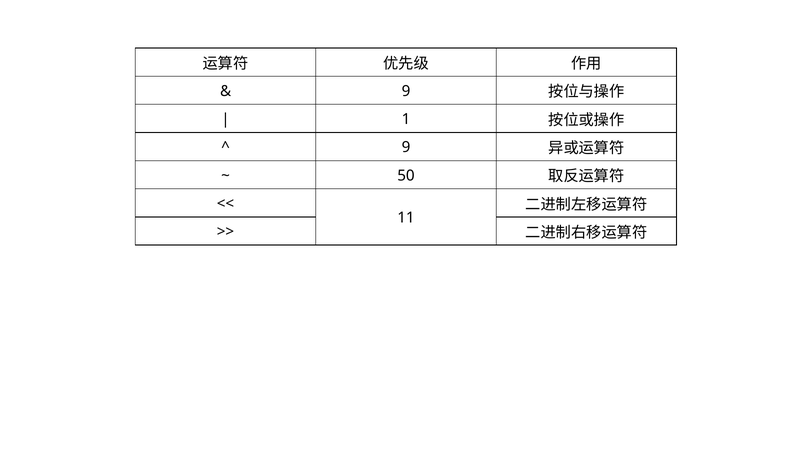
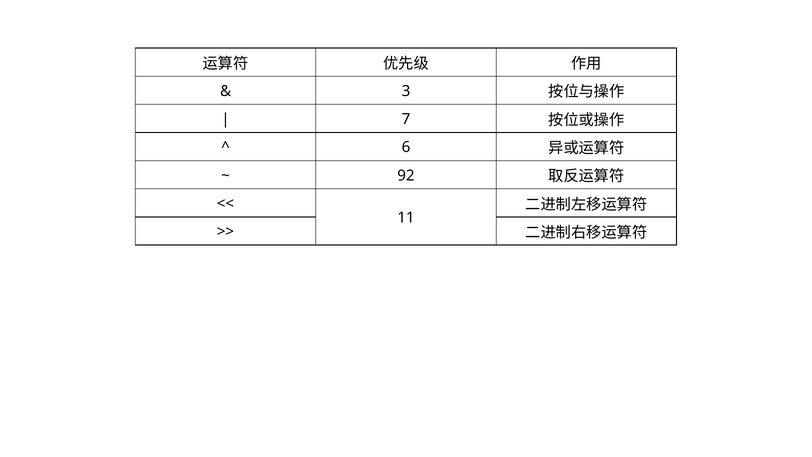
9 at (406, 91): 9 -> 3
1: 1 -> 7
9 at (406, 147): 9 -> 6
50: 50 -> 92
